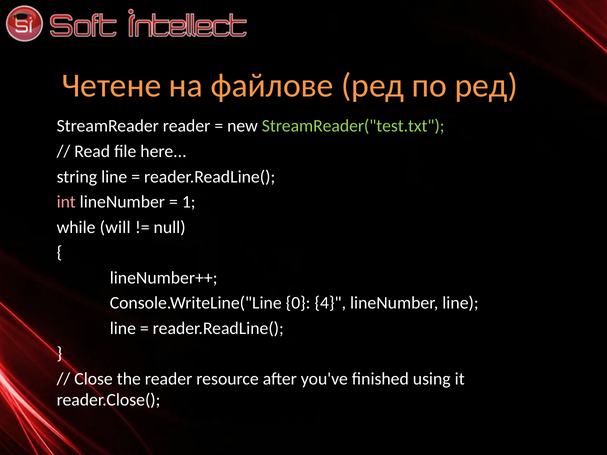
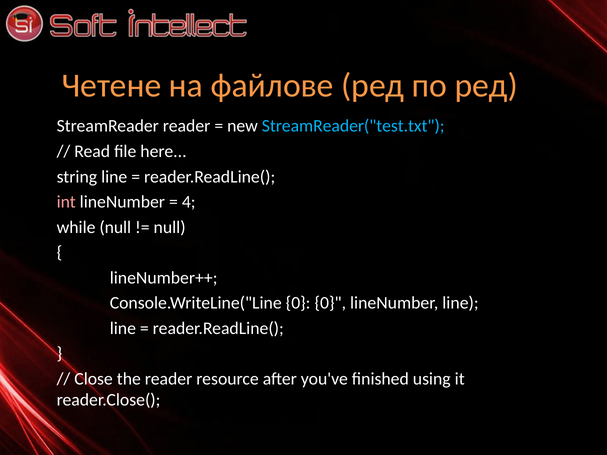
StreamReader("test.txt colour: light green -> light blue
1: 1 -> 4
while will: will -> null
0 4: 4 -> 0
